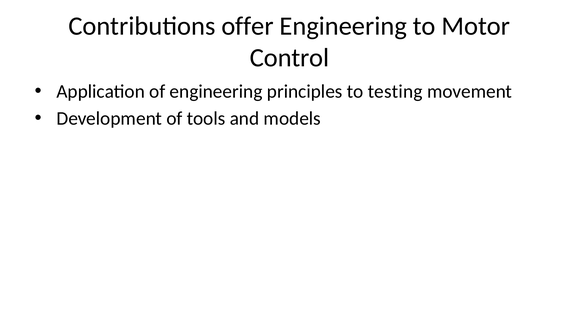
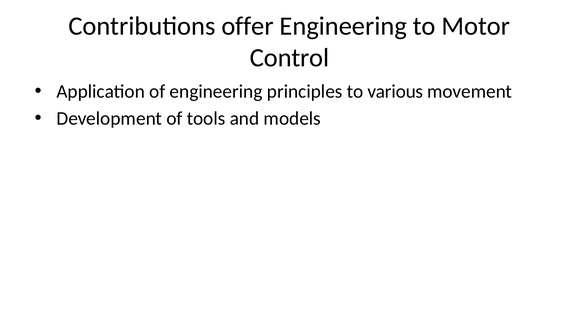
testing: testing -> various
